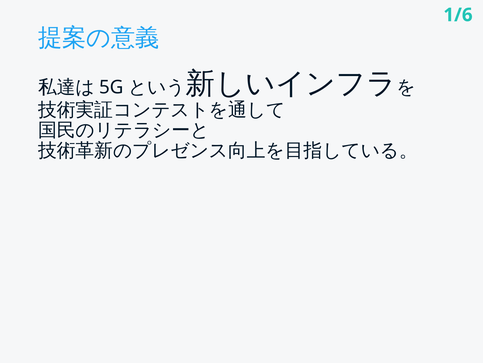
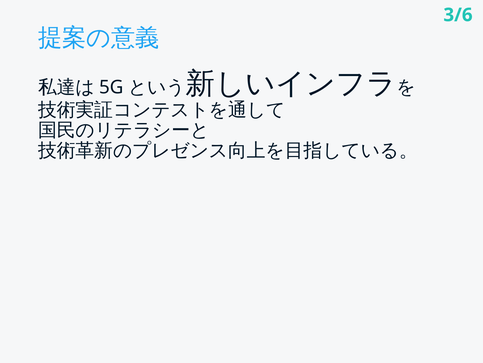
1/6: 1/6 -> 3/6
